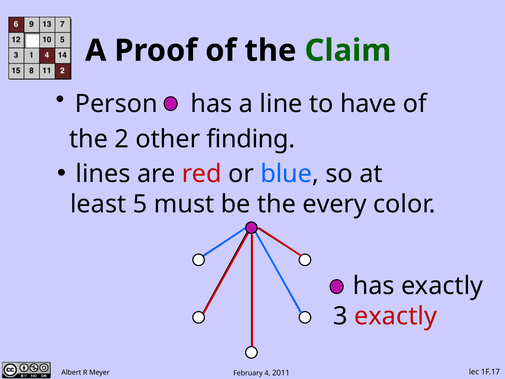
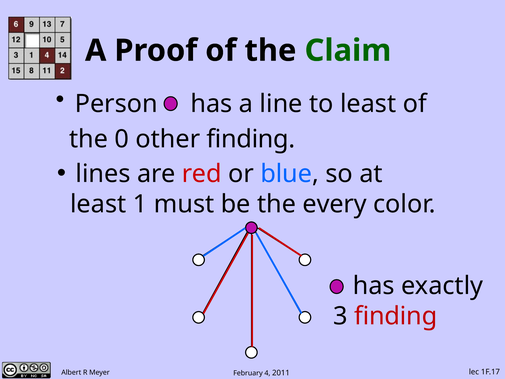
to have: have -> least
2: 2 -> 0
5: 5 -> 1
3 exactly: exactly -> finding
